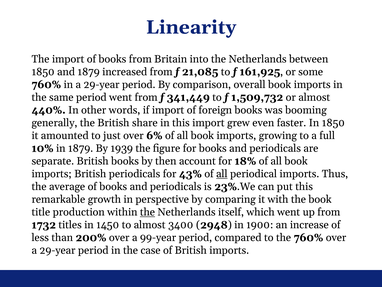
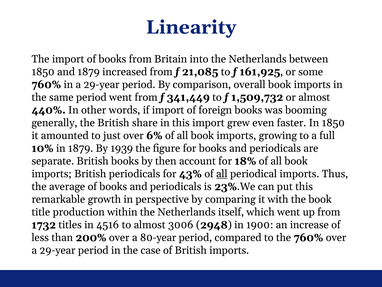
the at (147, 212) underline: present -> none
1450: 1450 -> 4516
3400: 3400 -> 3006
99-year: 99-year -> 80-year
